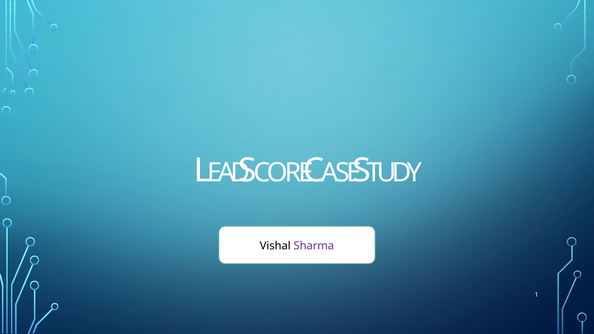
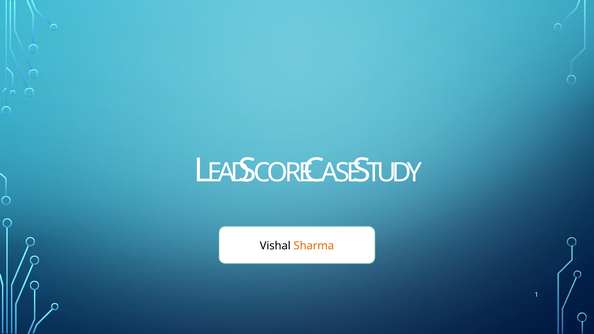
Sharma colour: purple -> orange
